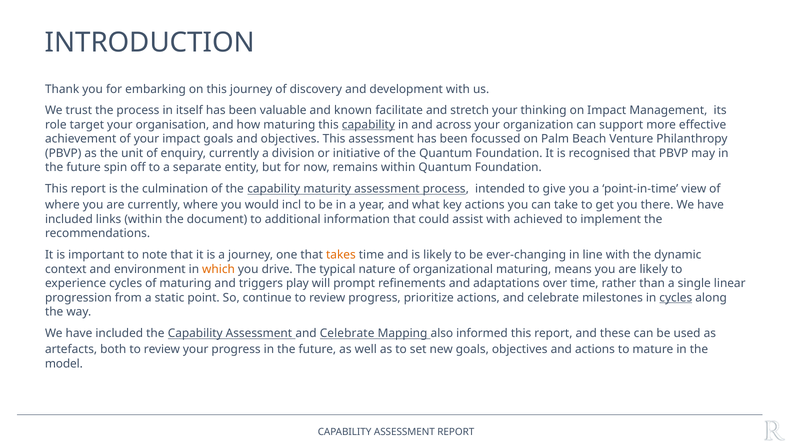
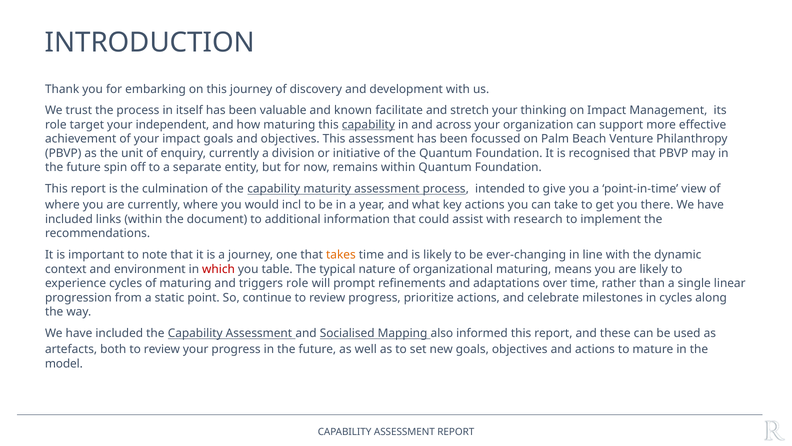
organisation: organisation -> independent
achieved: achieved -> research
which colour: orange -> red
drive: drive -> table
triggers play: play -> role
cycles at (676, 297) underline: present -> none
Assessment and Celebrate: Celebrate -> Socialised
